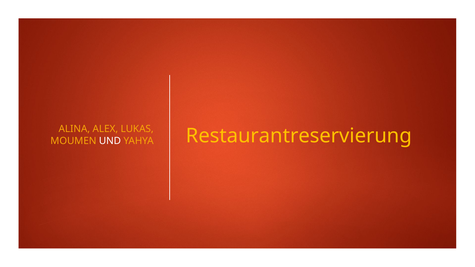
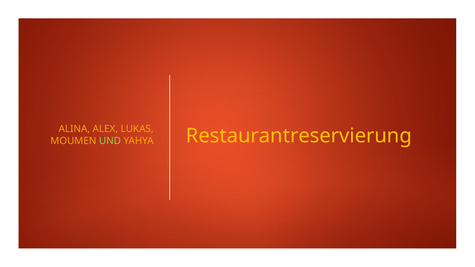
UND colour: white -> light green
